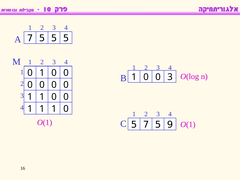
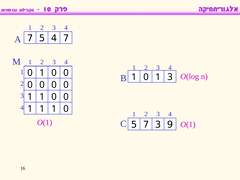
5 5: 5 -> 4
A 5: 5 -> 7
0 at (158, 77): 0 -> 1
5 7 5: 5 -> 3
